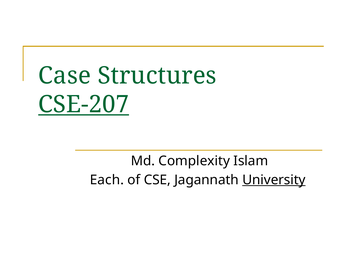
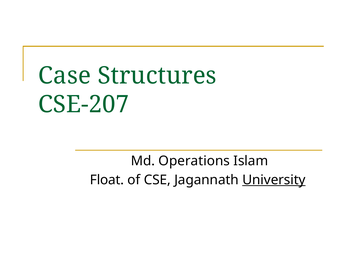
CSE-207 underline: present -> none
Complexity: Complexity -> Operations
Each: Each -> Float
